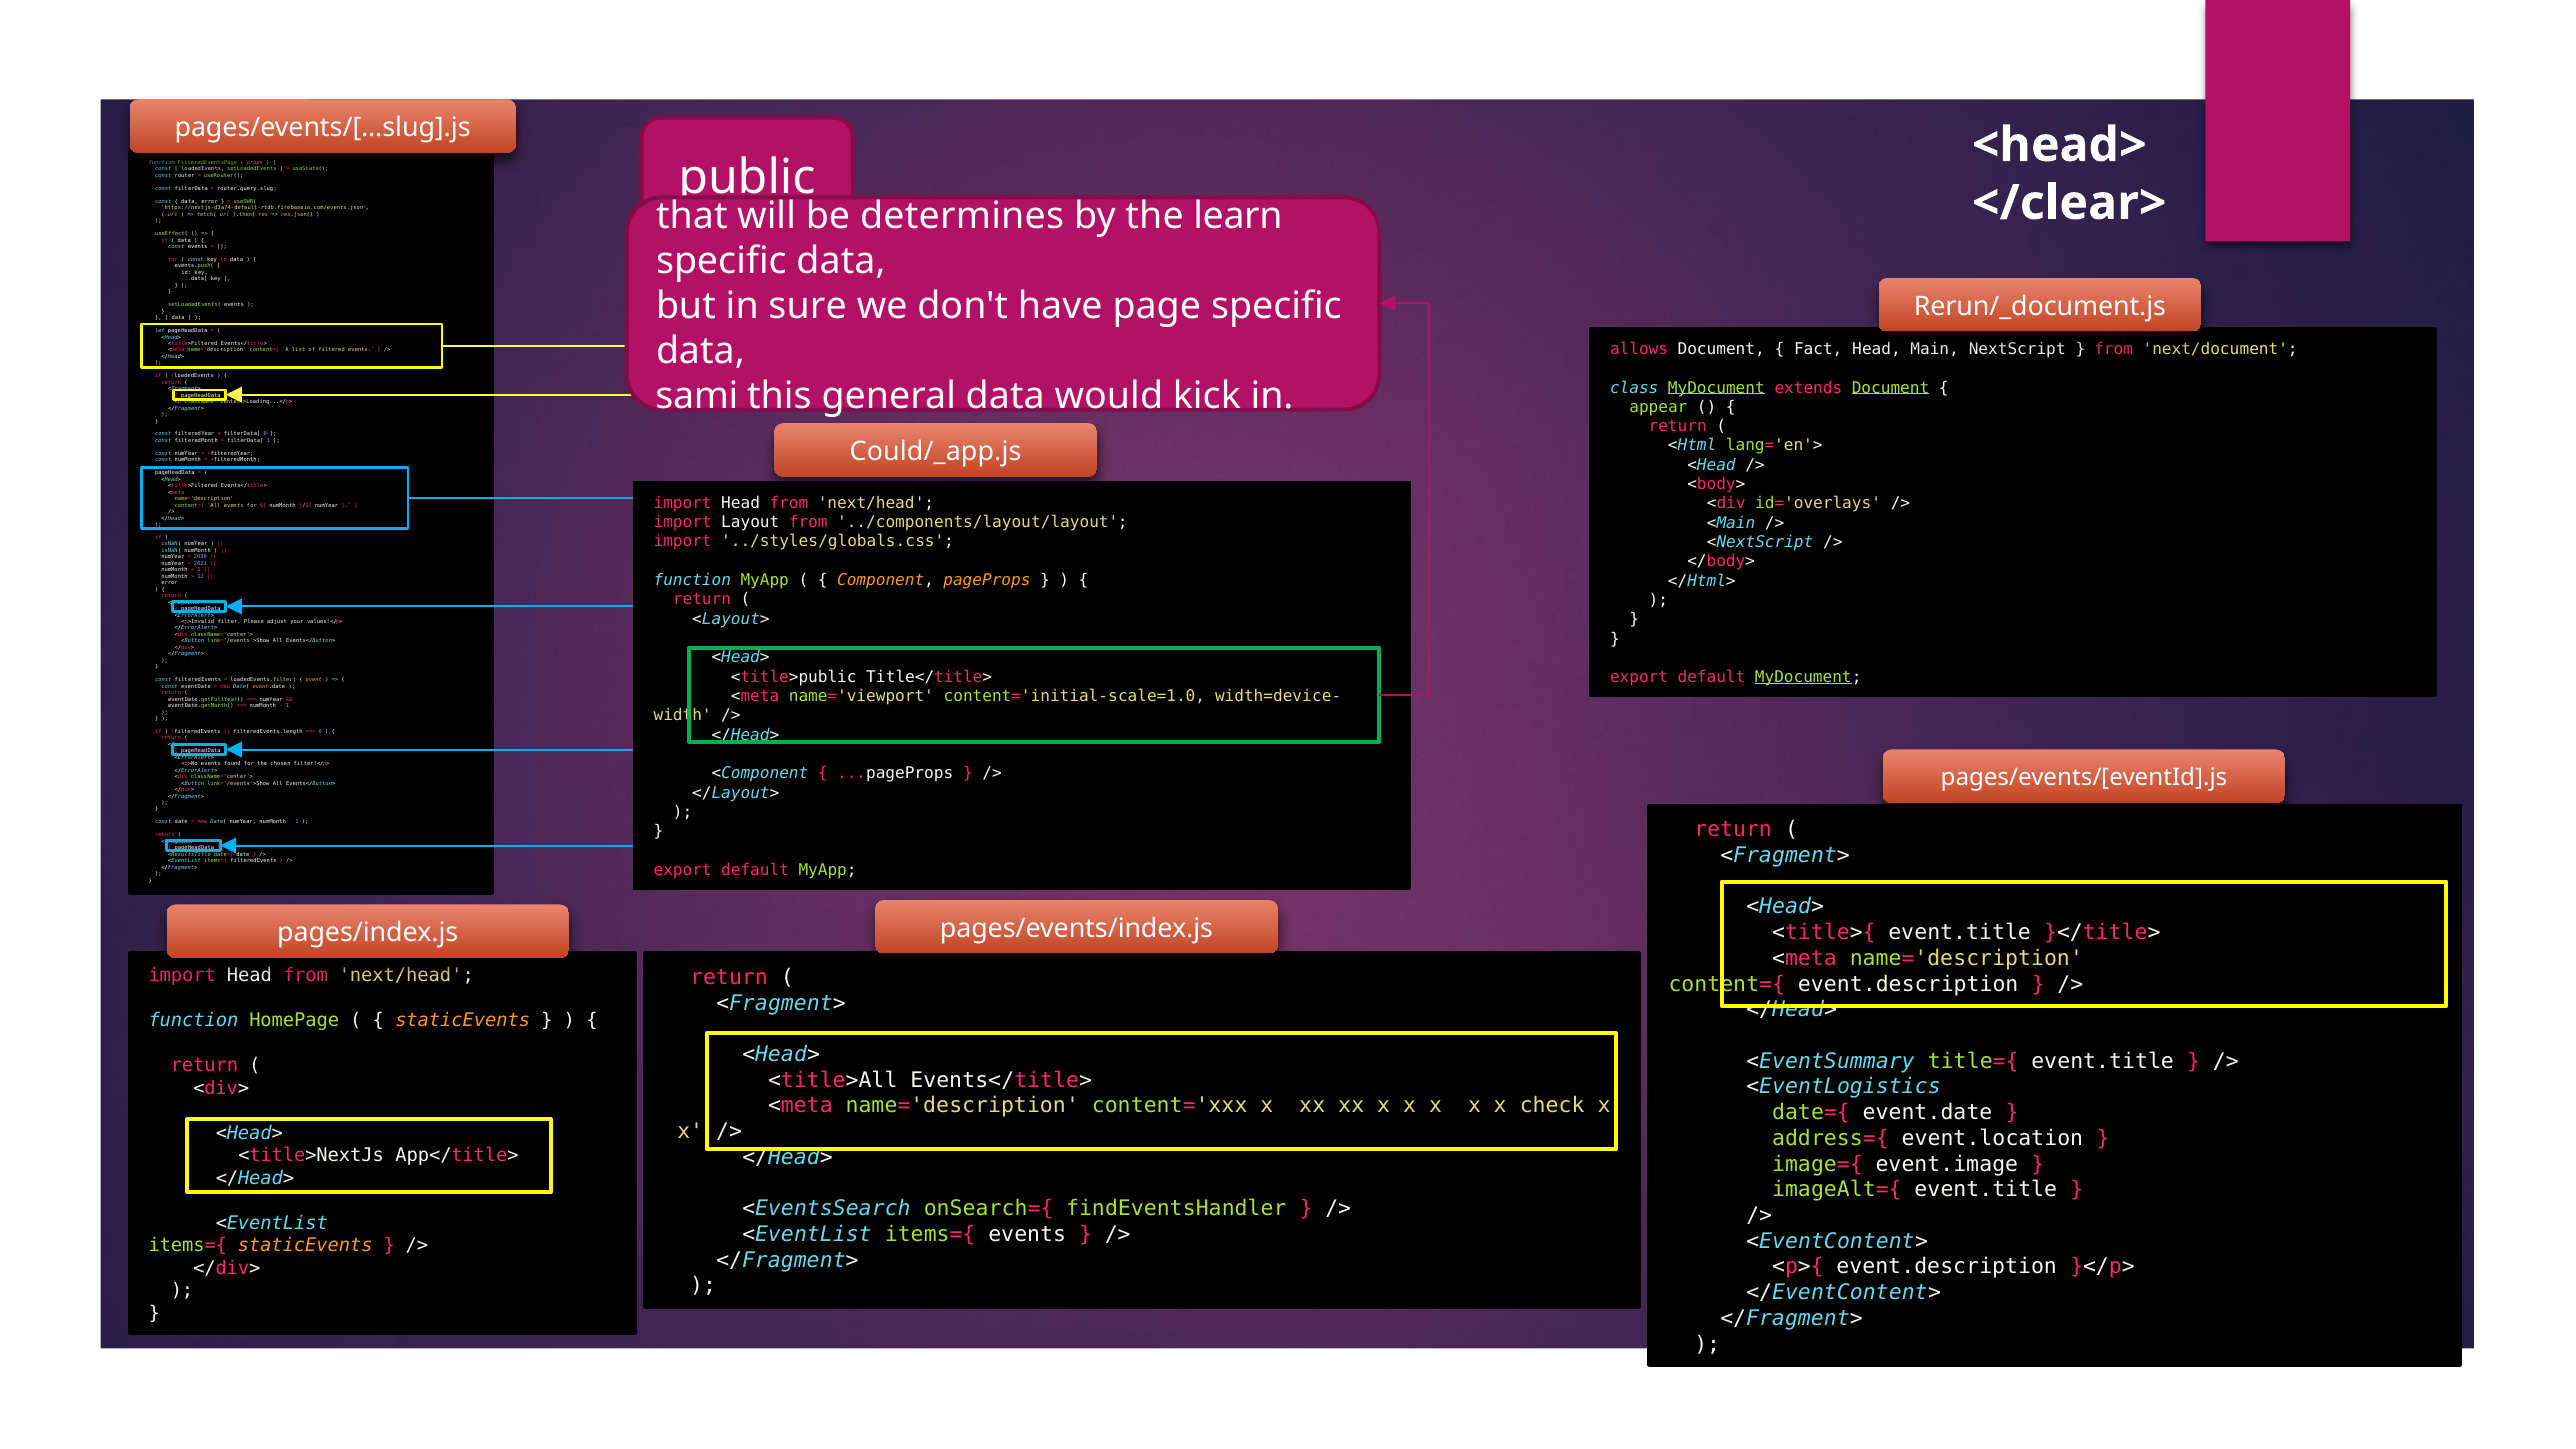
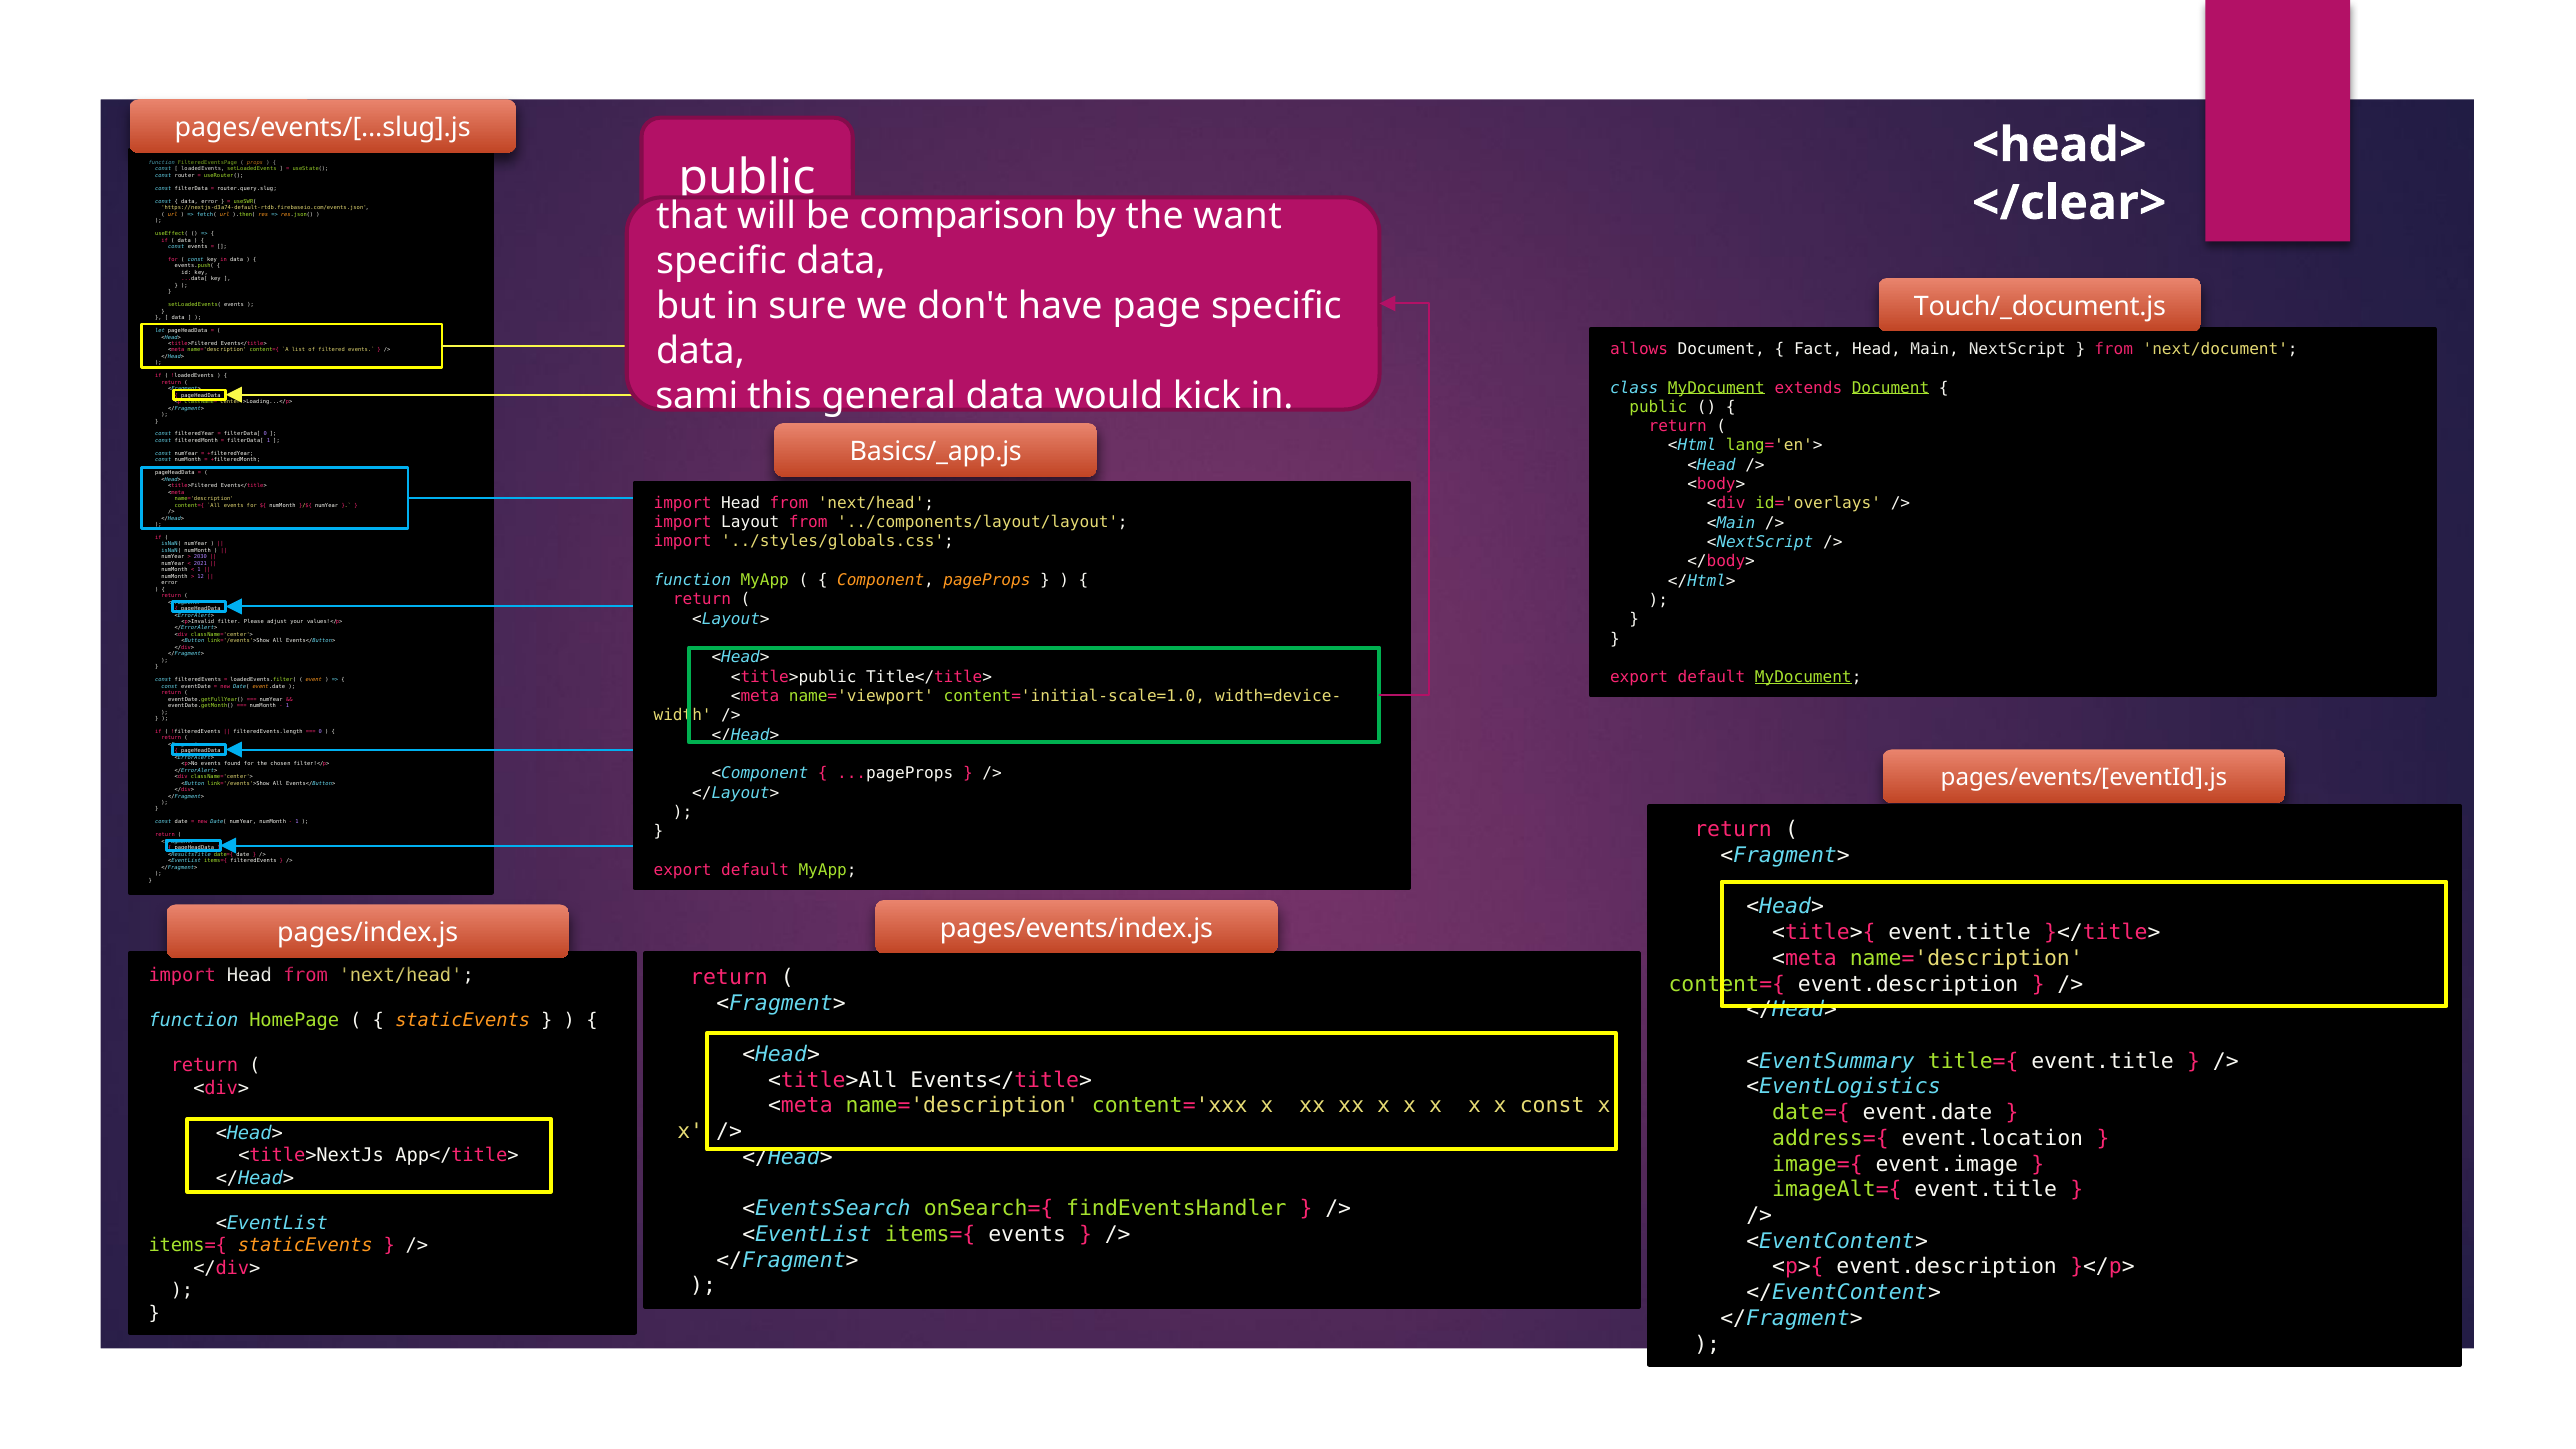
determines: determines -> comparison
learn: learn -> want
Rerun/_document.js: Rerun/_document.js -> Touch/_document.js
appear at (1658, 407): appear -> public
Could/_app.js: Could/_app.js -> Basics/_app.js
x check: check -> const
